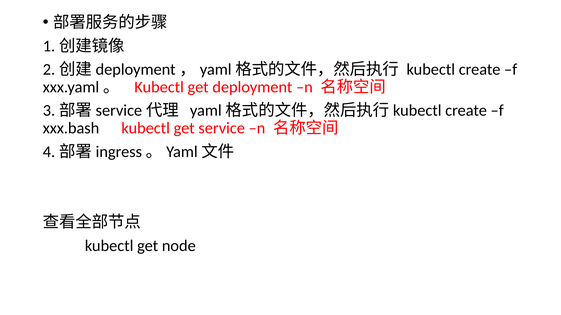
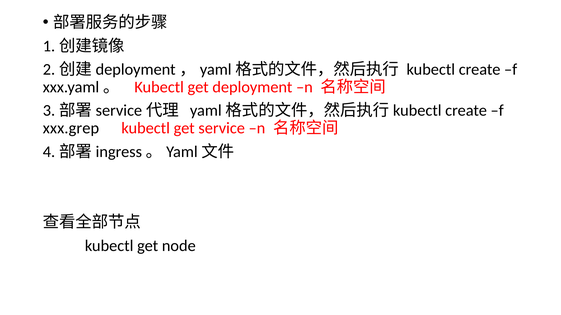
xxx.bash: xxx.bash -> xxx.grep
